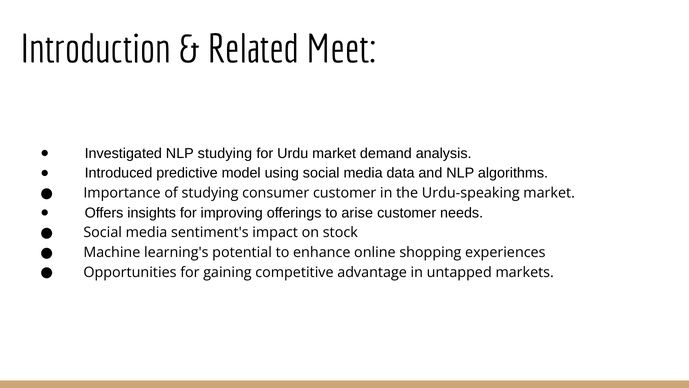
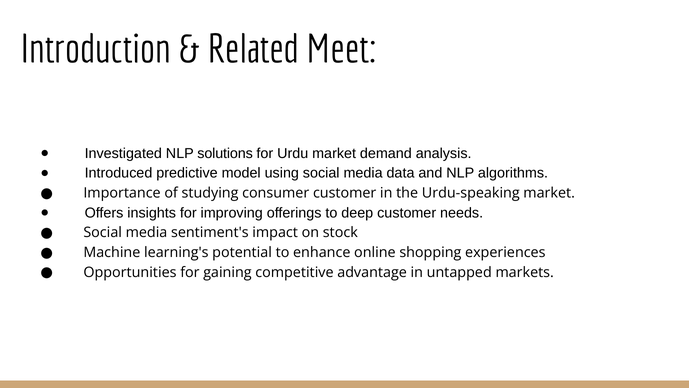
NLP studying: studying -> solutions
arise: arise -> deep
